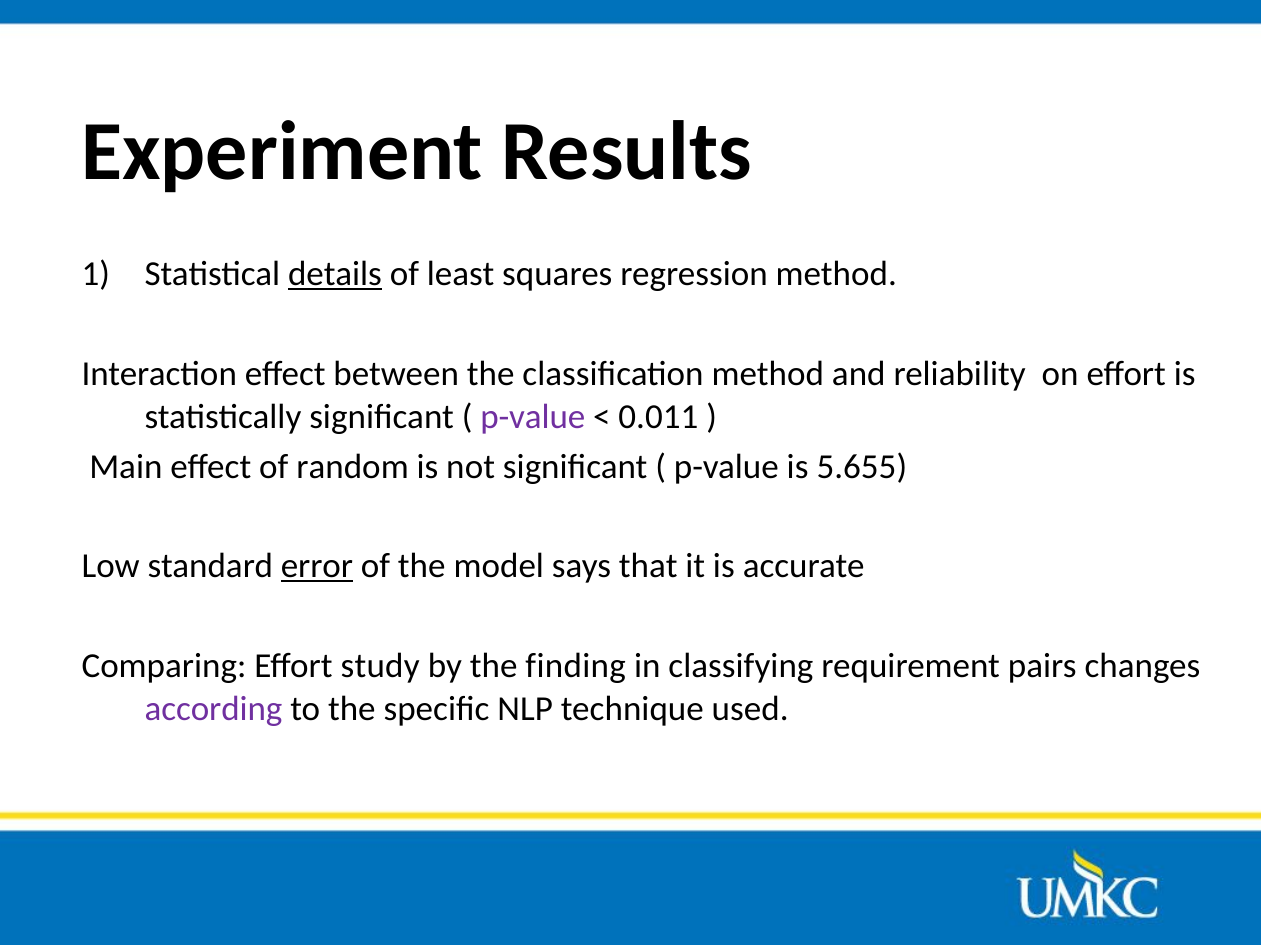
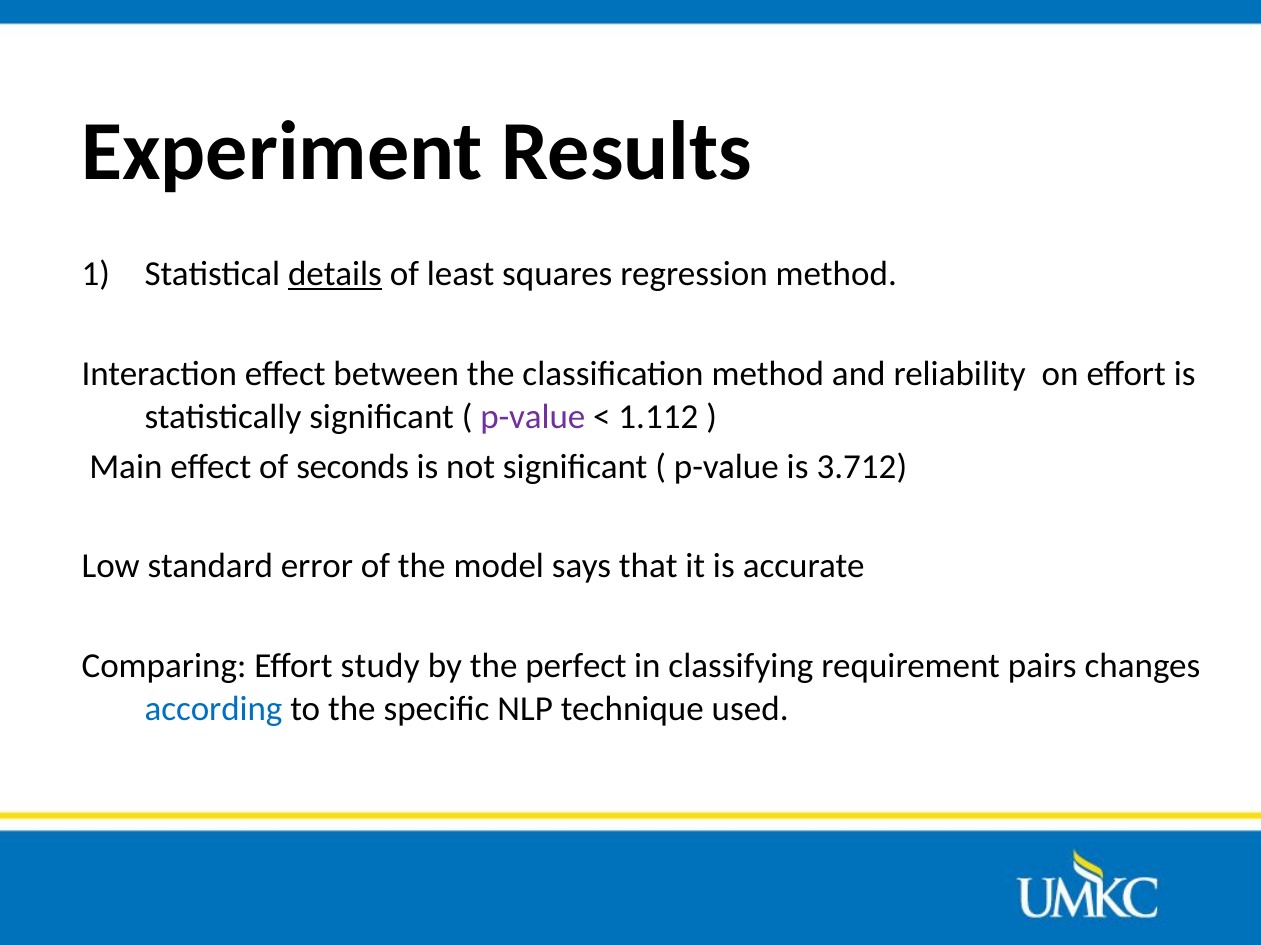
0.011: 0.011 -> 1.112
random: random -> seconds
5.655: 5.655 -> 3.712
error underline: present -> none
finding: finding -> perfect
according colour: purple -> blue
